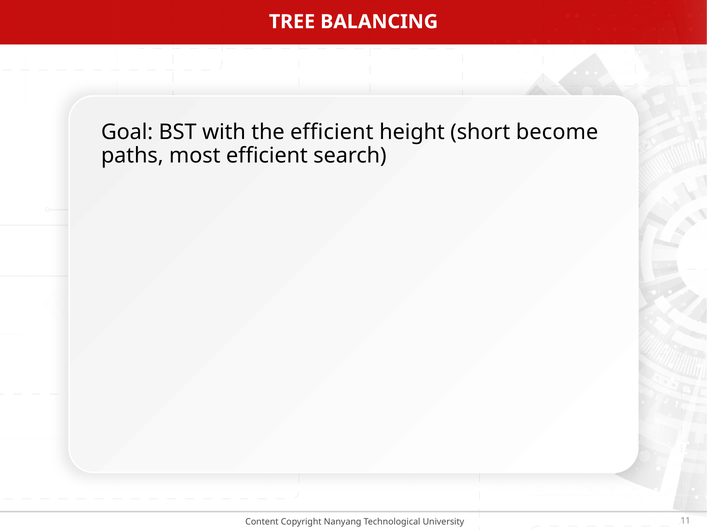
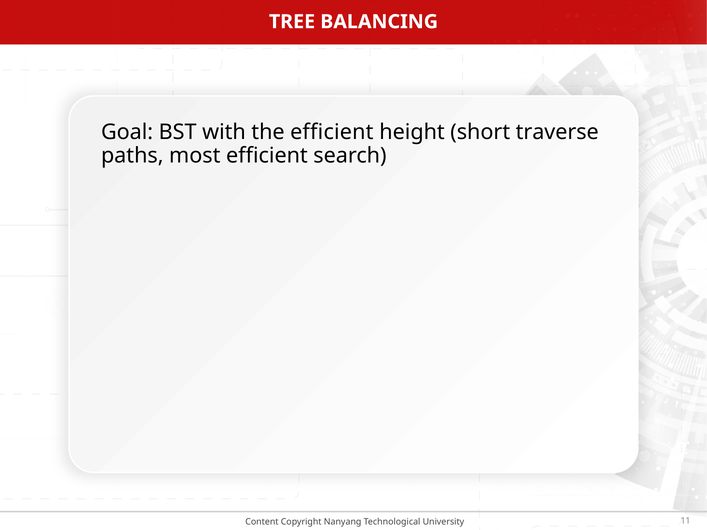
become: become -> traverse
